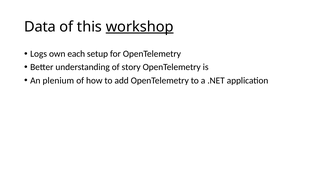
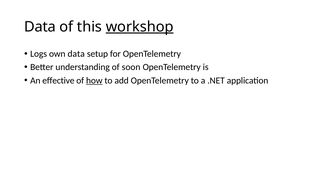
own each: each -> data
story: story -> soon
plenium: plenium -> effective
how underline: none -> present
